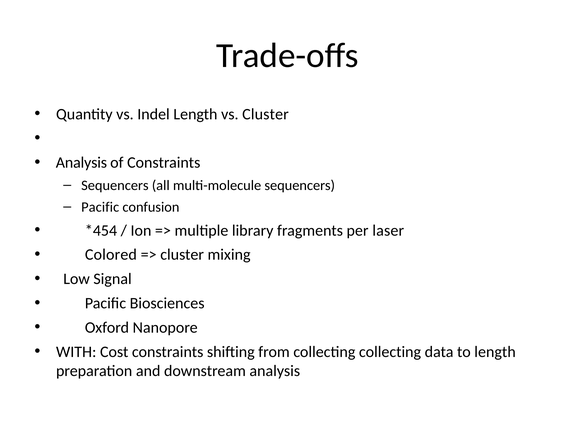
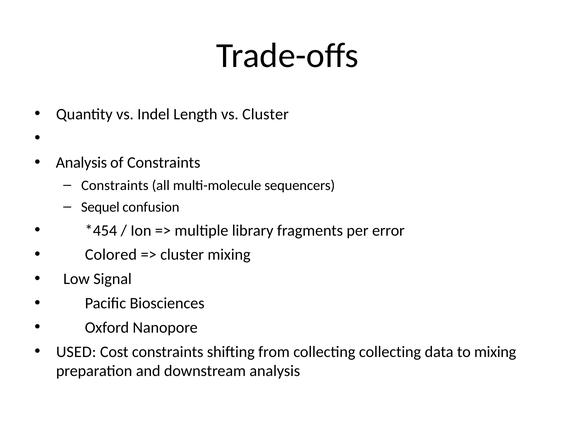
Sequencers at (115, 185): Sequencers -> Constraints
Pacific at (100, 207): Pacific -> Sequel
laser: laser -> error
WITH: WITH -> USED
to length: length -> mixing
